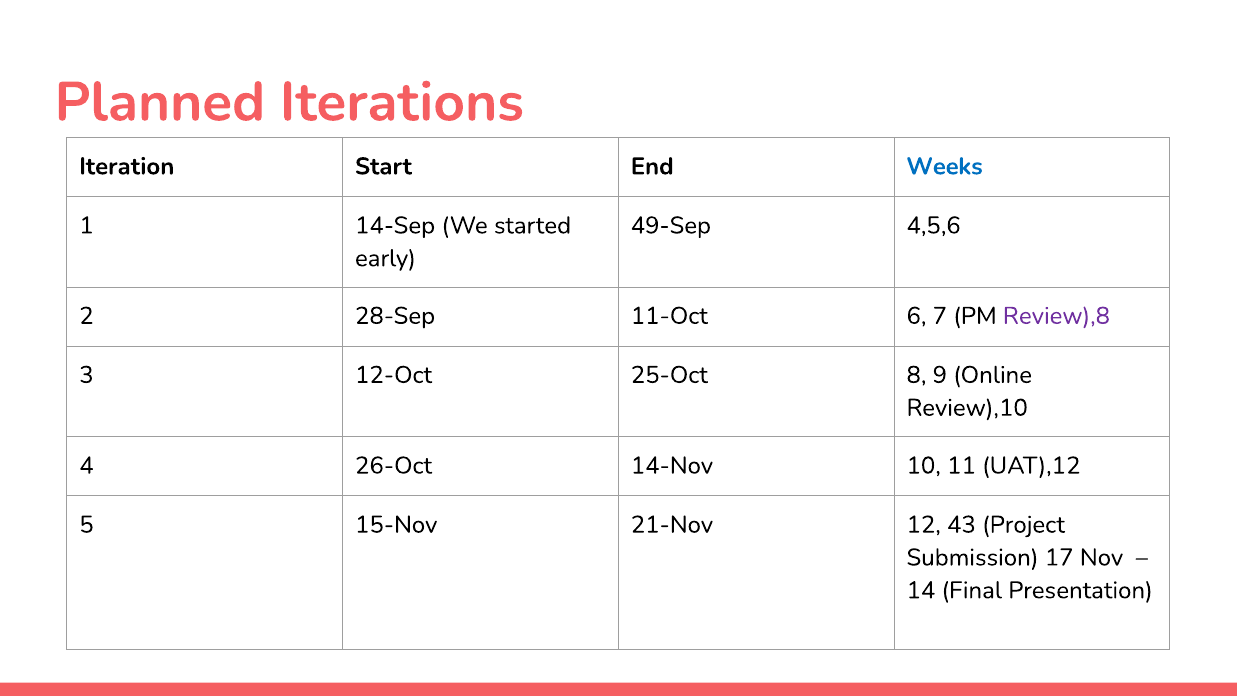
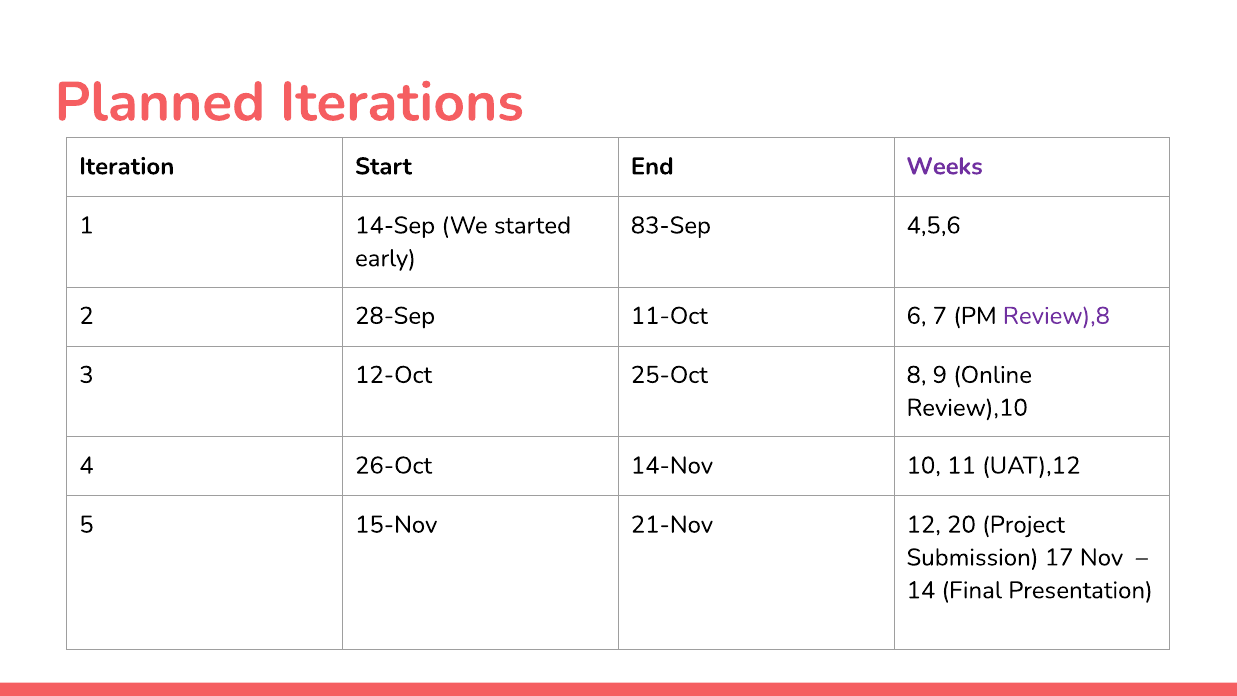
Weeks colour: blue -> purple
49-Sep: 49-Sep -> 83-Sep
43: 43 -> 20
